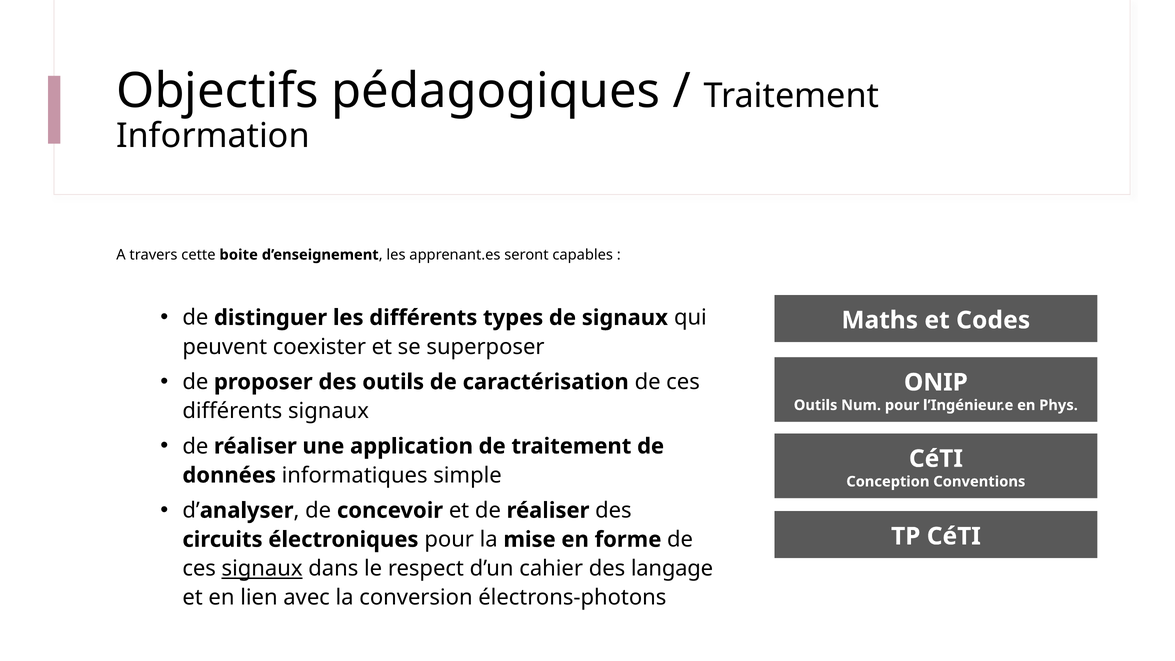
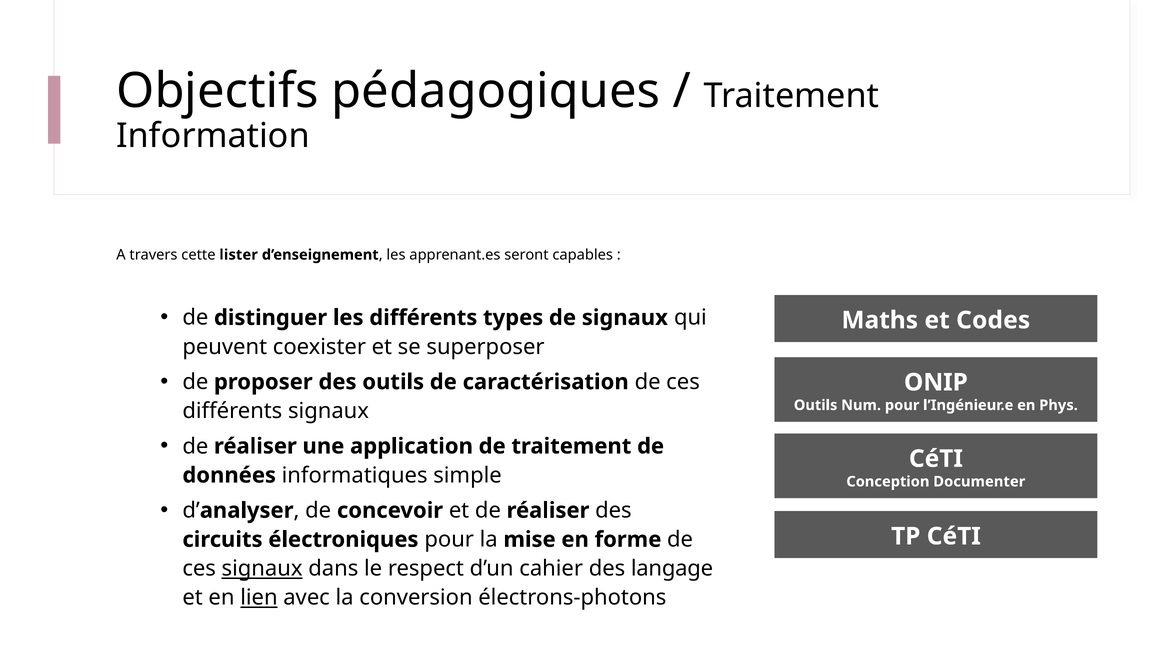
boite: boite -> lister
Conventions: Conventions -> Documenter
lien underline: none -> present
